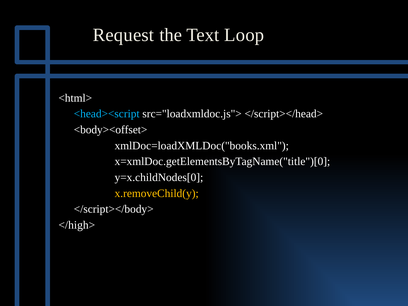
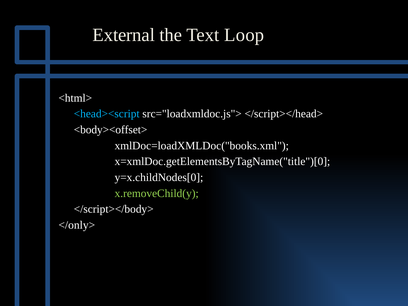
Request: Request -> External
x.removeChild(y colour: yellow -> light green
</high>: </high> -> </only>
